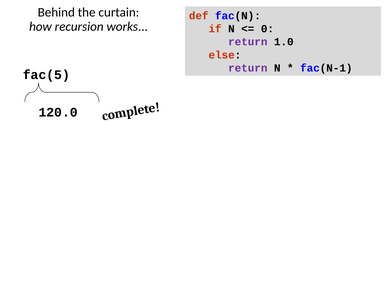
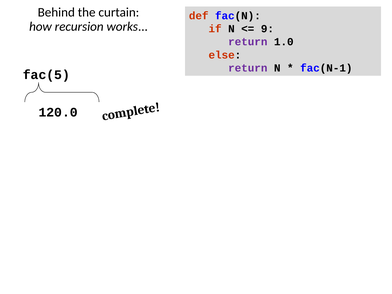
0: 0 -> 9
